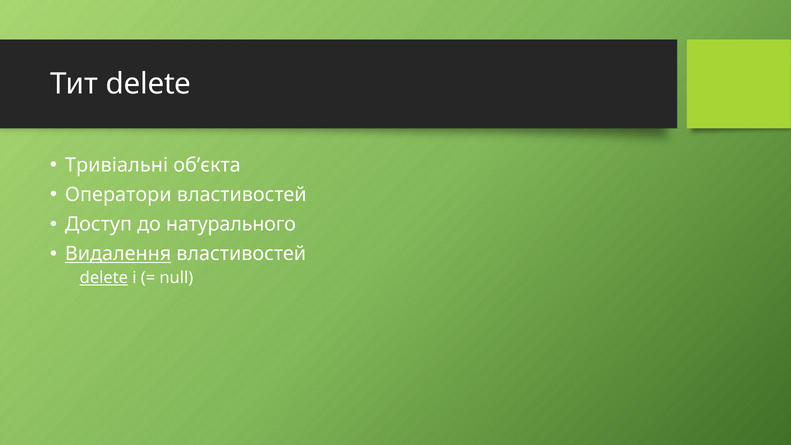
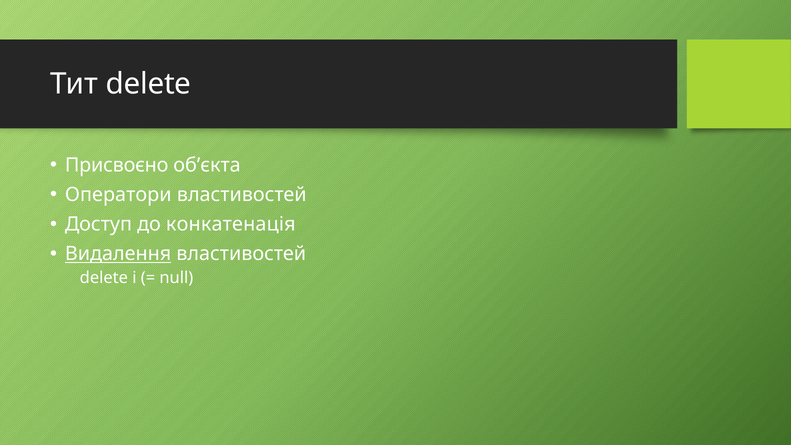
Тривіальні: Тривіальні -> Присвоєно
натурального: натурального -> конкатенація
delete at (104, 278) underline: present -> none
